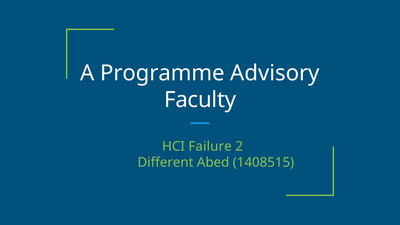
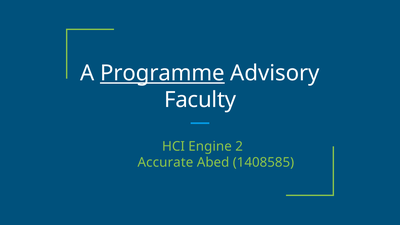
Programme underline: none -> present
Failure: Failure -> Engine
Different: Different -> Accurate
1408515: 1408515 -> 1408585
